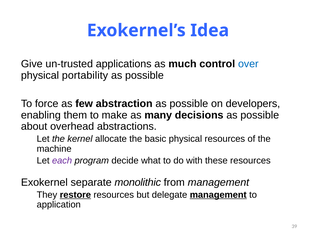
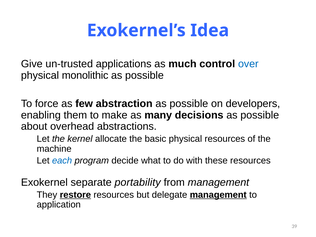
portability: portability -> monolithic
each colour: purple -> blue
monolithic: monolithic -> portability
